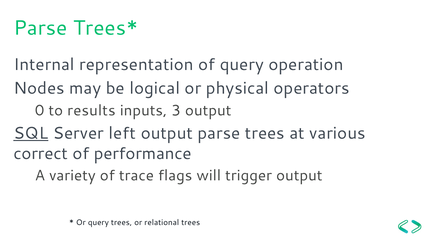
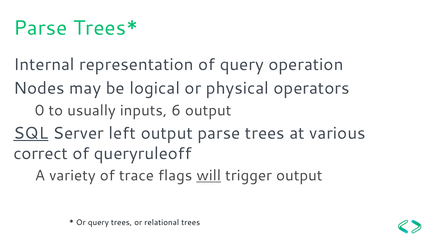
results: results -> usually
3: 3 -> 6
performance: performance -> queryruleoff
will underline: none -> present
